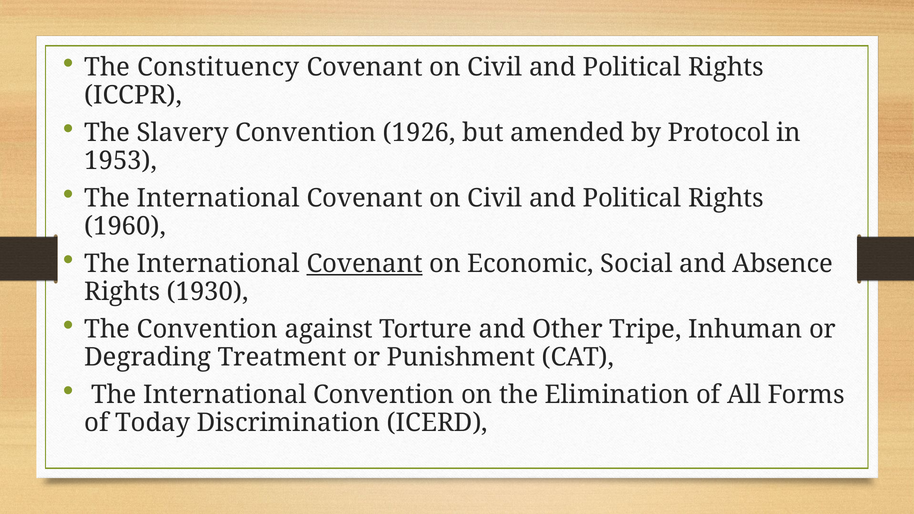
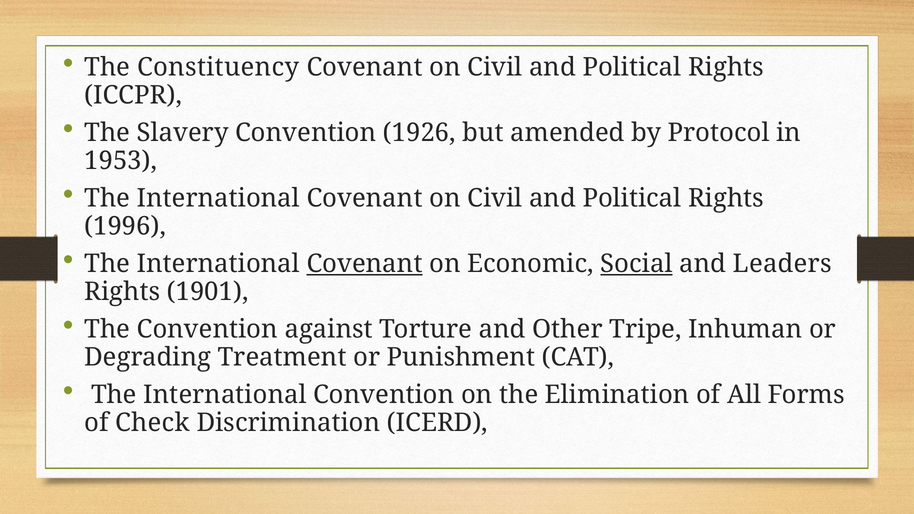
1960: 1960 -> 1996
Social underline: none -> present
Absence: Absence -> Leaders
1930: 1930 -> 1901
Today: Today -> Check
